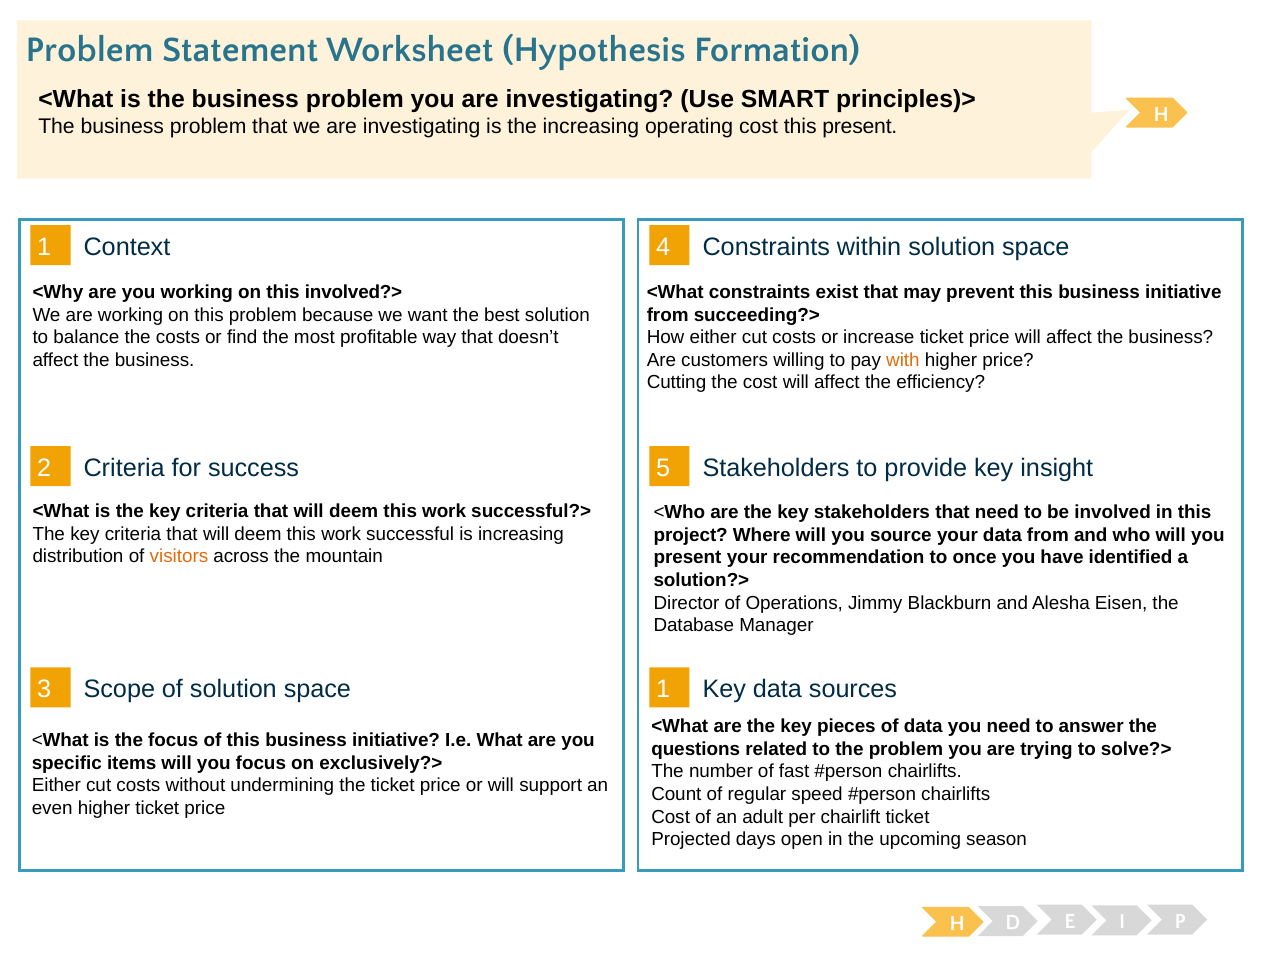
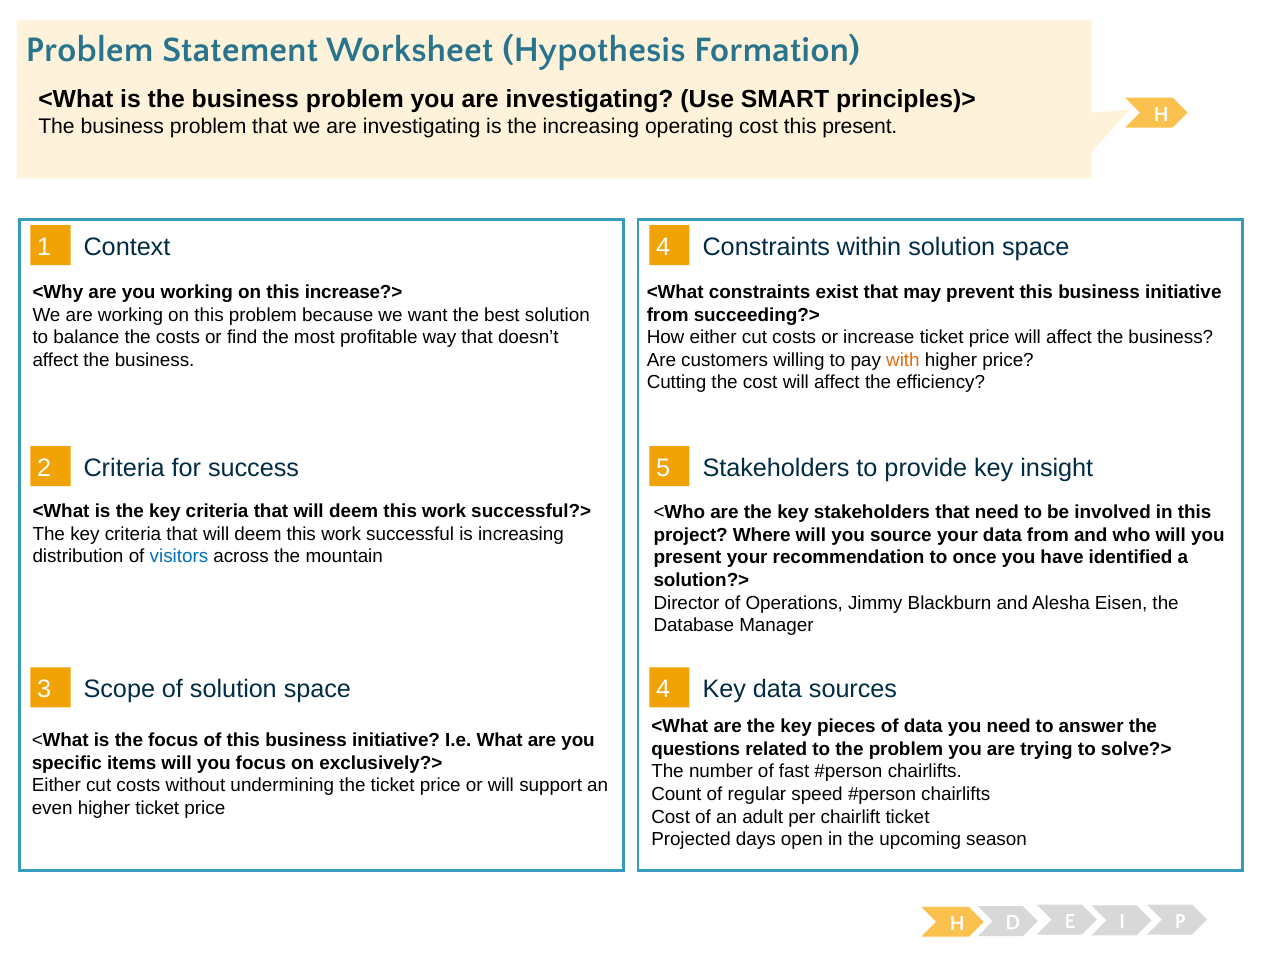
involved?>: involved?> -> increase?>
visitors colour: orange -> blue
3 1: 1 -> 4
